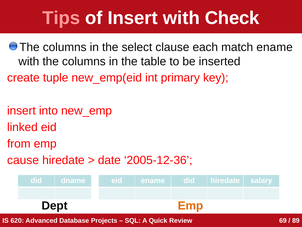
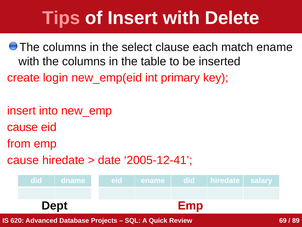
Check: Check -> Delete
tuple: tuple -> login
linked at (22, 127): linked -> cause
2005-12-36: 2005-12-36 -> 2005-12-41
Emp at (190, 205) colour: orange -> red
